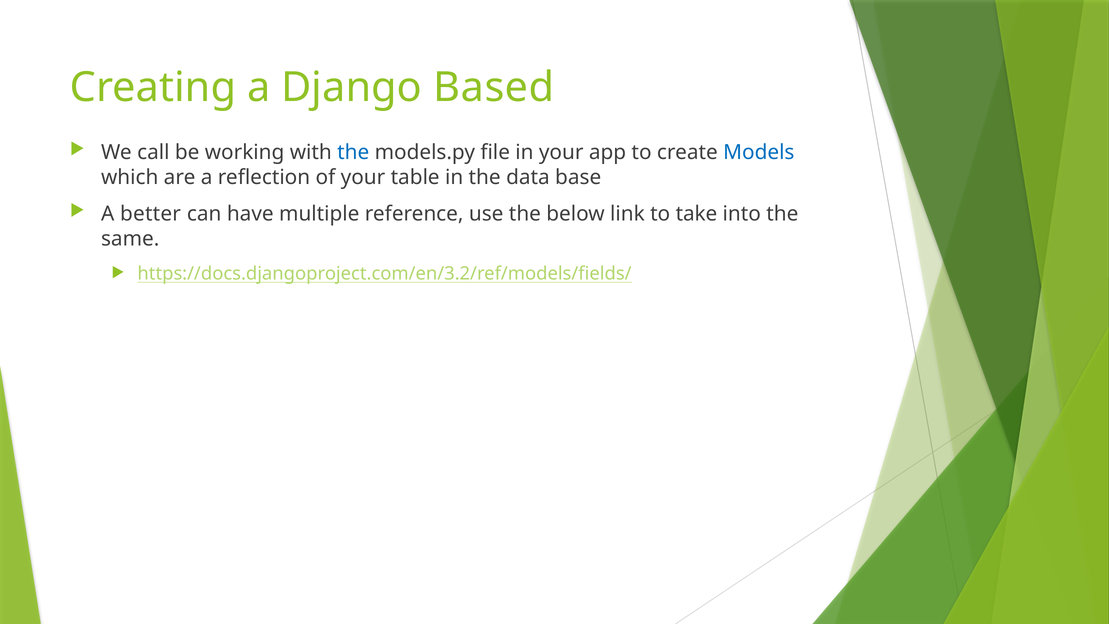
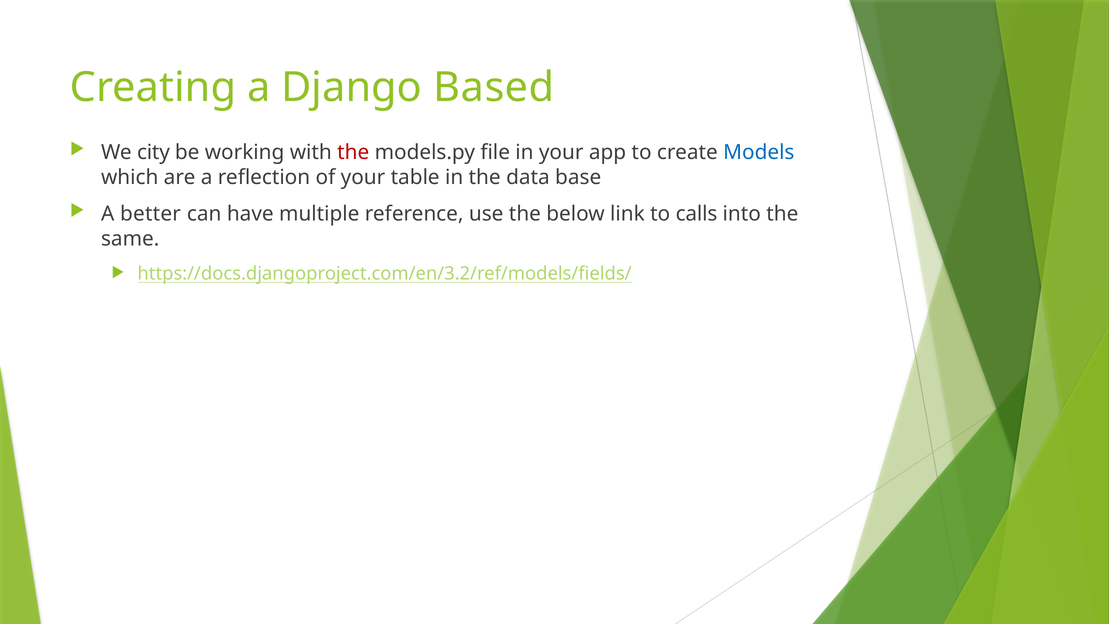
call: call -> city
the at (353, 152) colour: blue -> red
take: take -> calls
